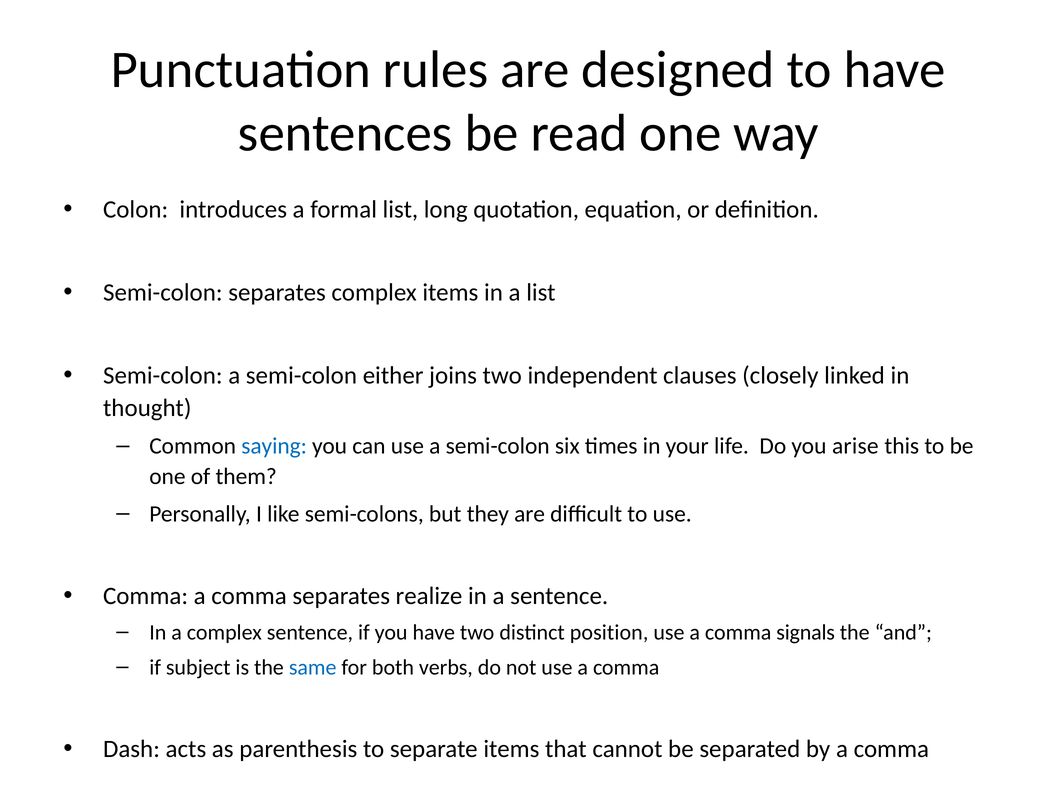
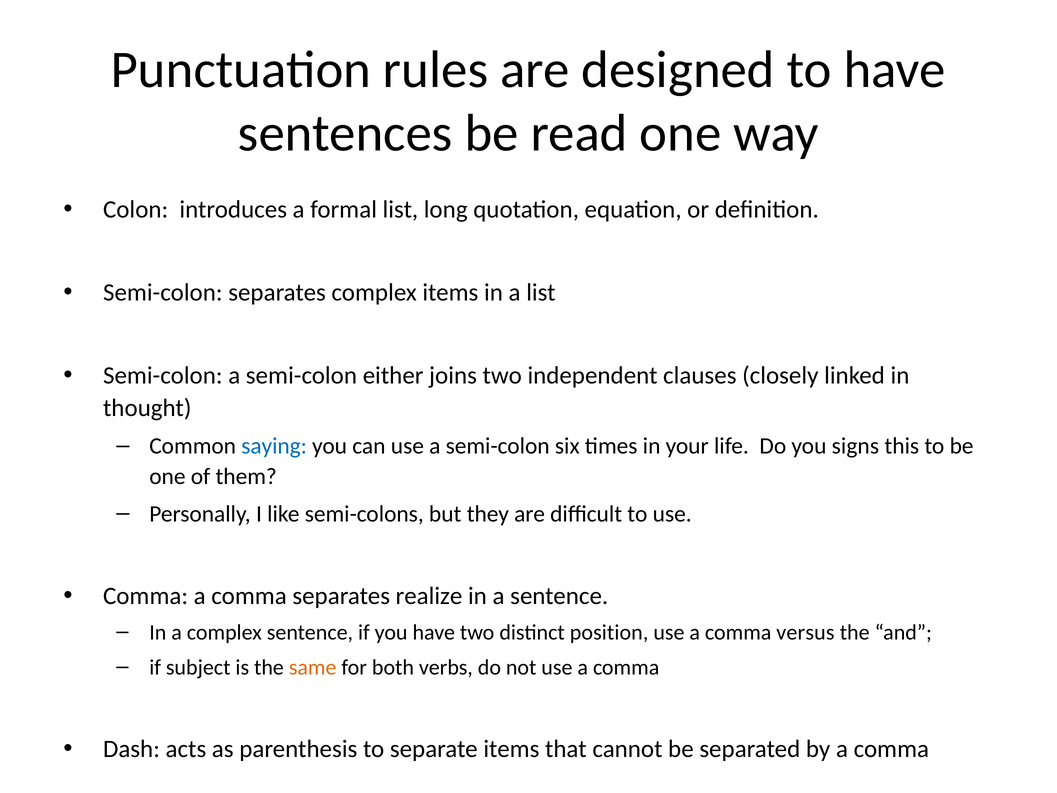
arise: arise -> signs
signals: signals -> versus
same colour: blue -> orange
